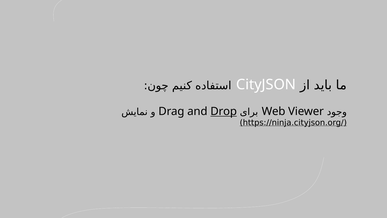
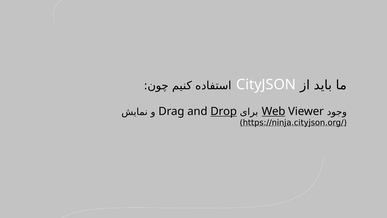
Web underline: none -> present
